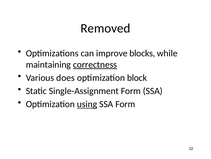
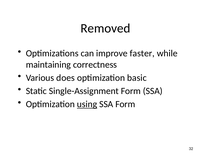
blocks: blocks -> faster
correctness underline: present -> none
block: block -> basic
